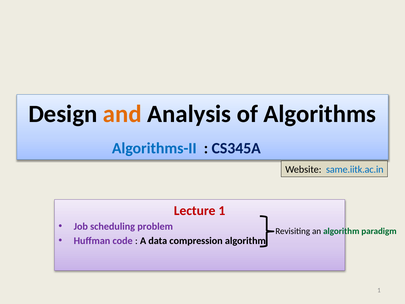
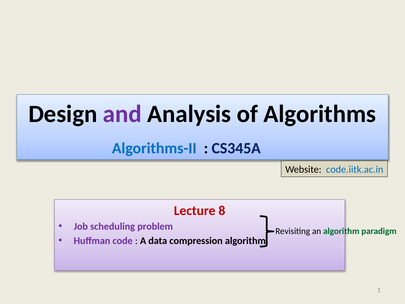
and colour: orange -> purple
same.iitk.ac.in: same.iitk.ac.in -> code.iitk.ac.in
Lecture 1: 1 -> 8
